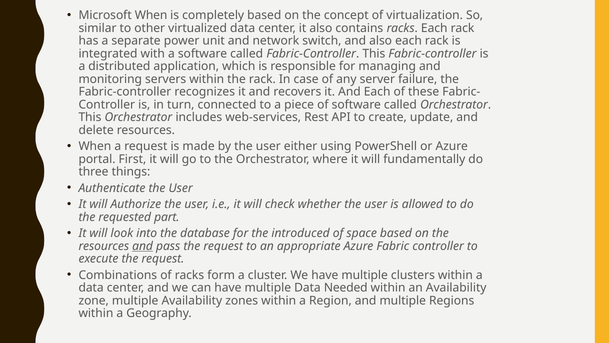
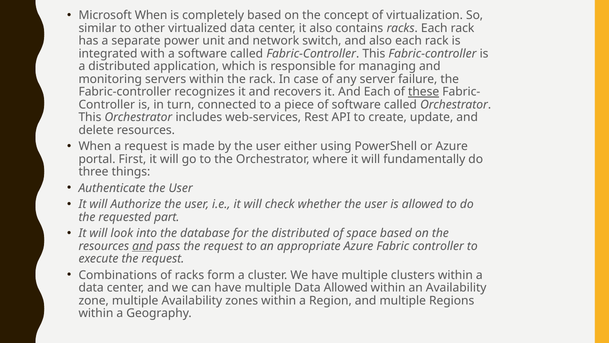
these underline: none -> present
the introduced: introduced -> distributed
Data Needed: Needed -> Allowed
